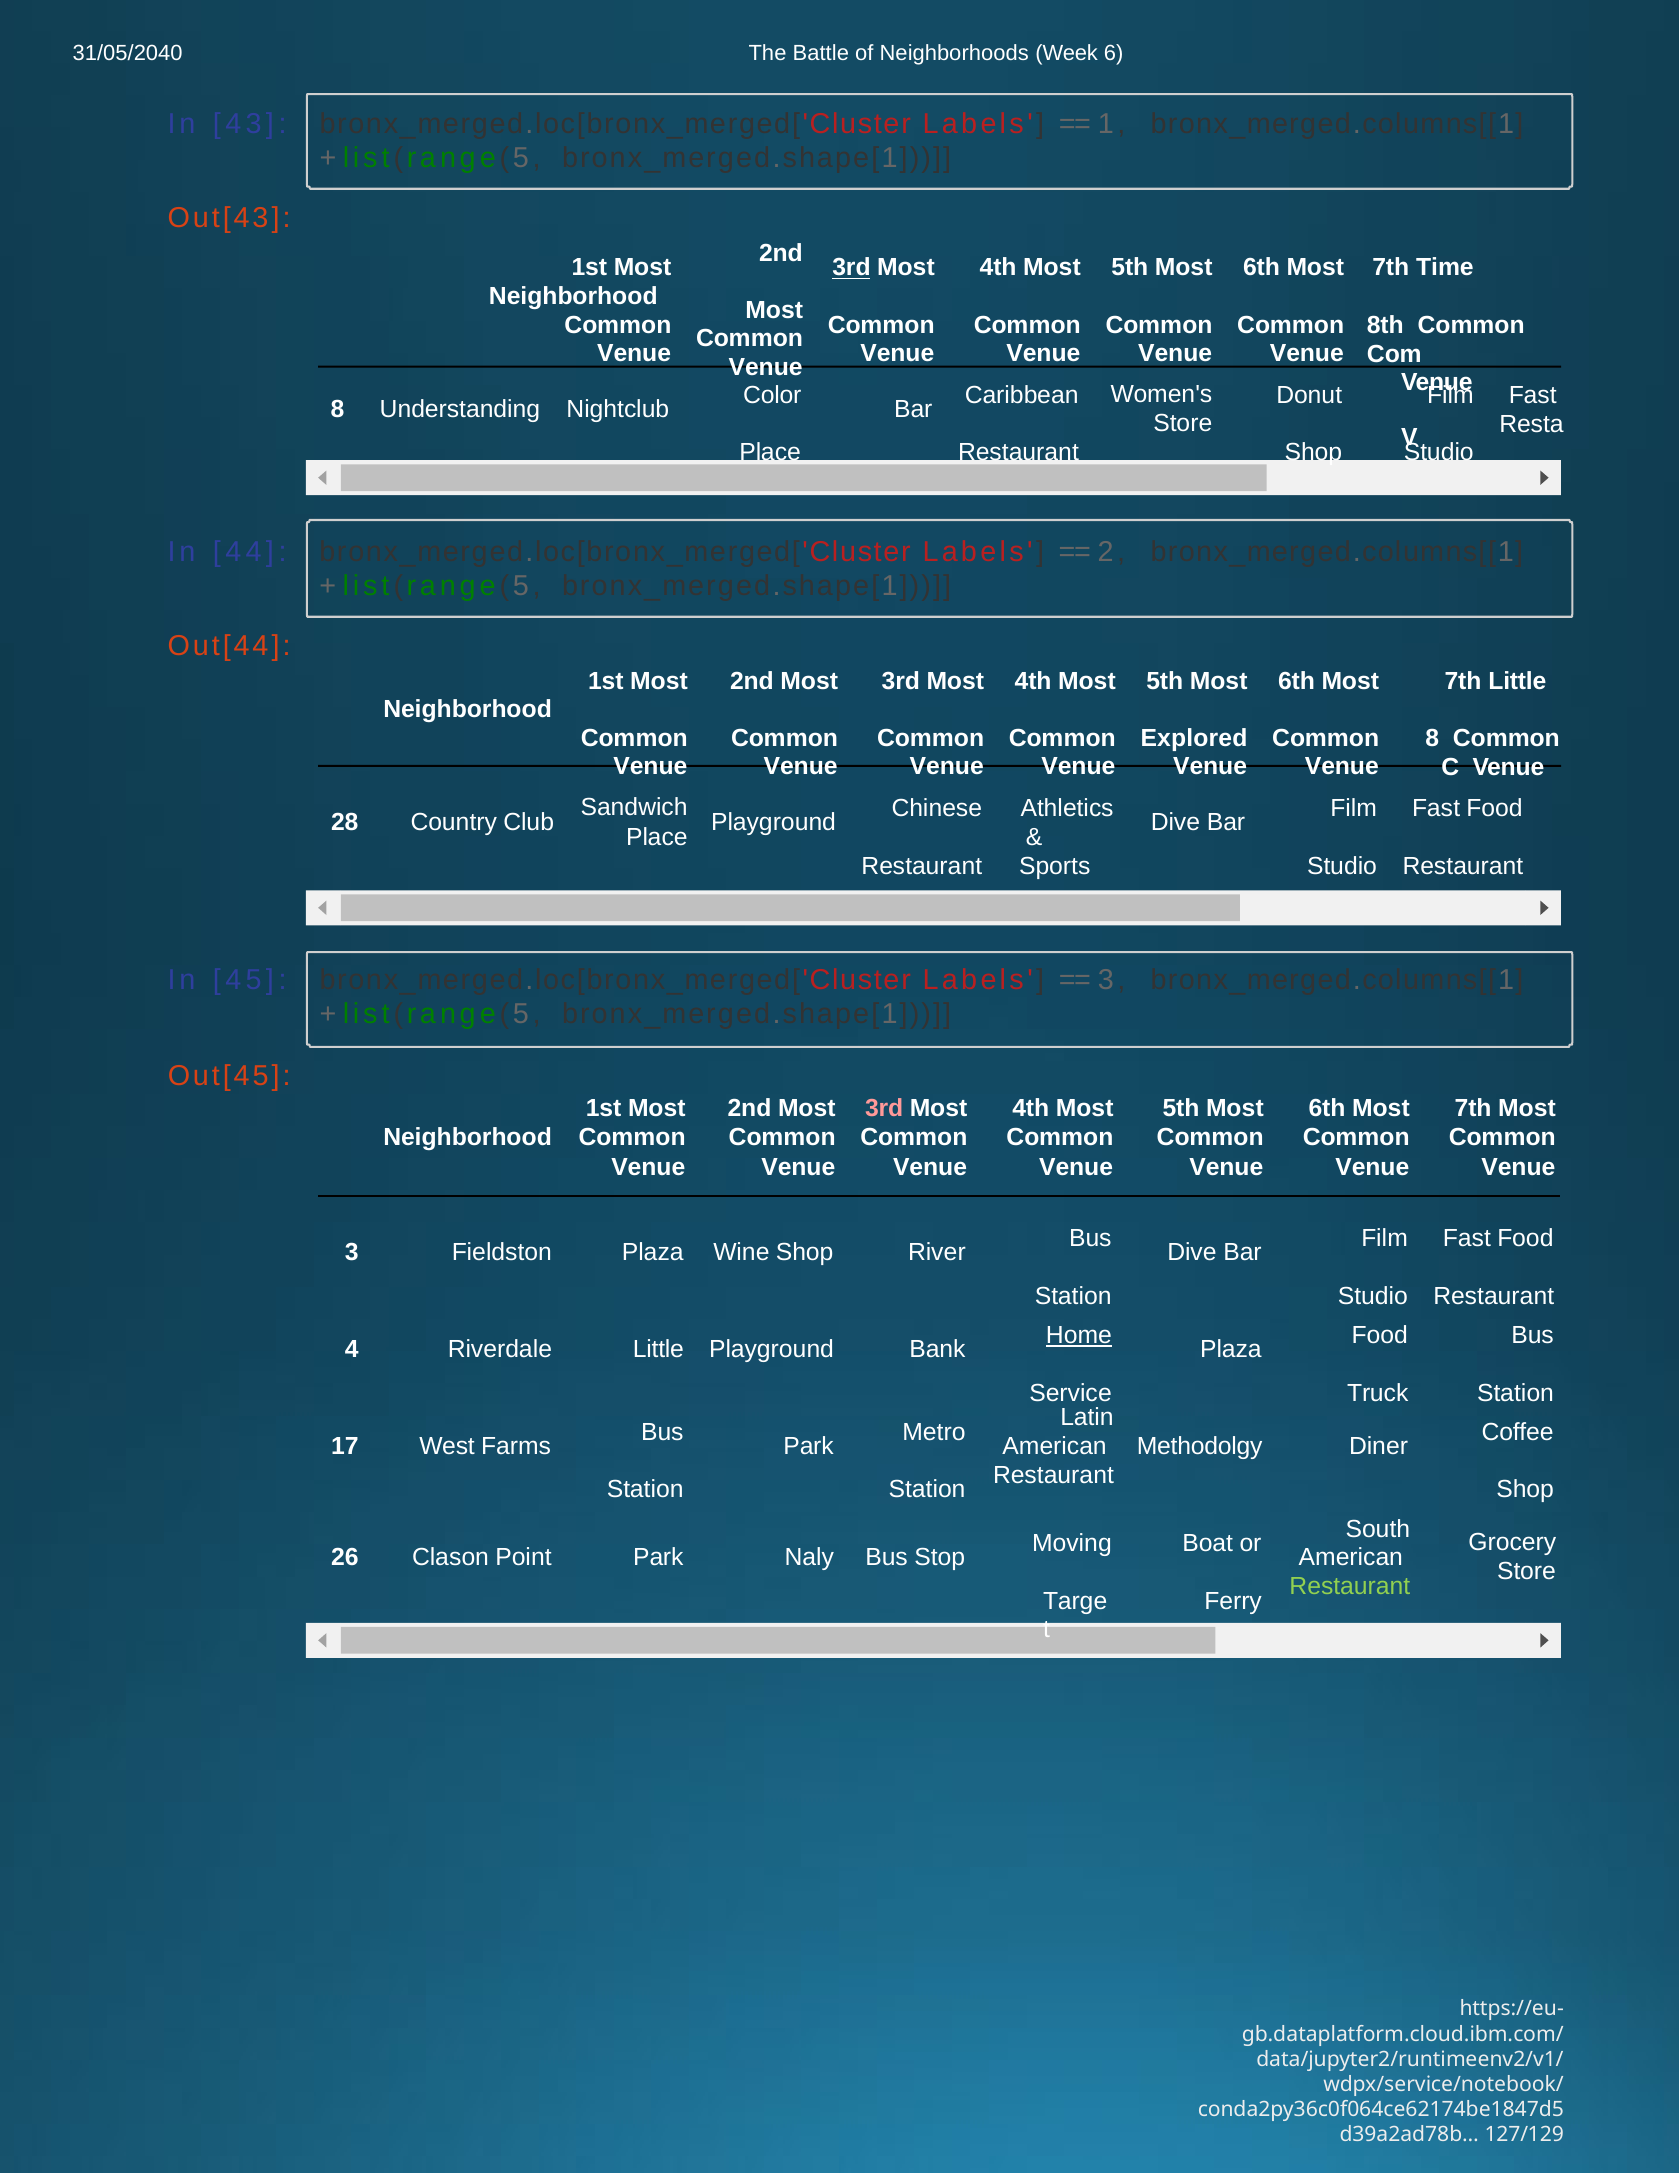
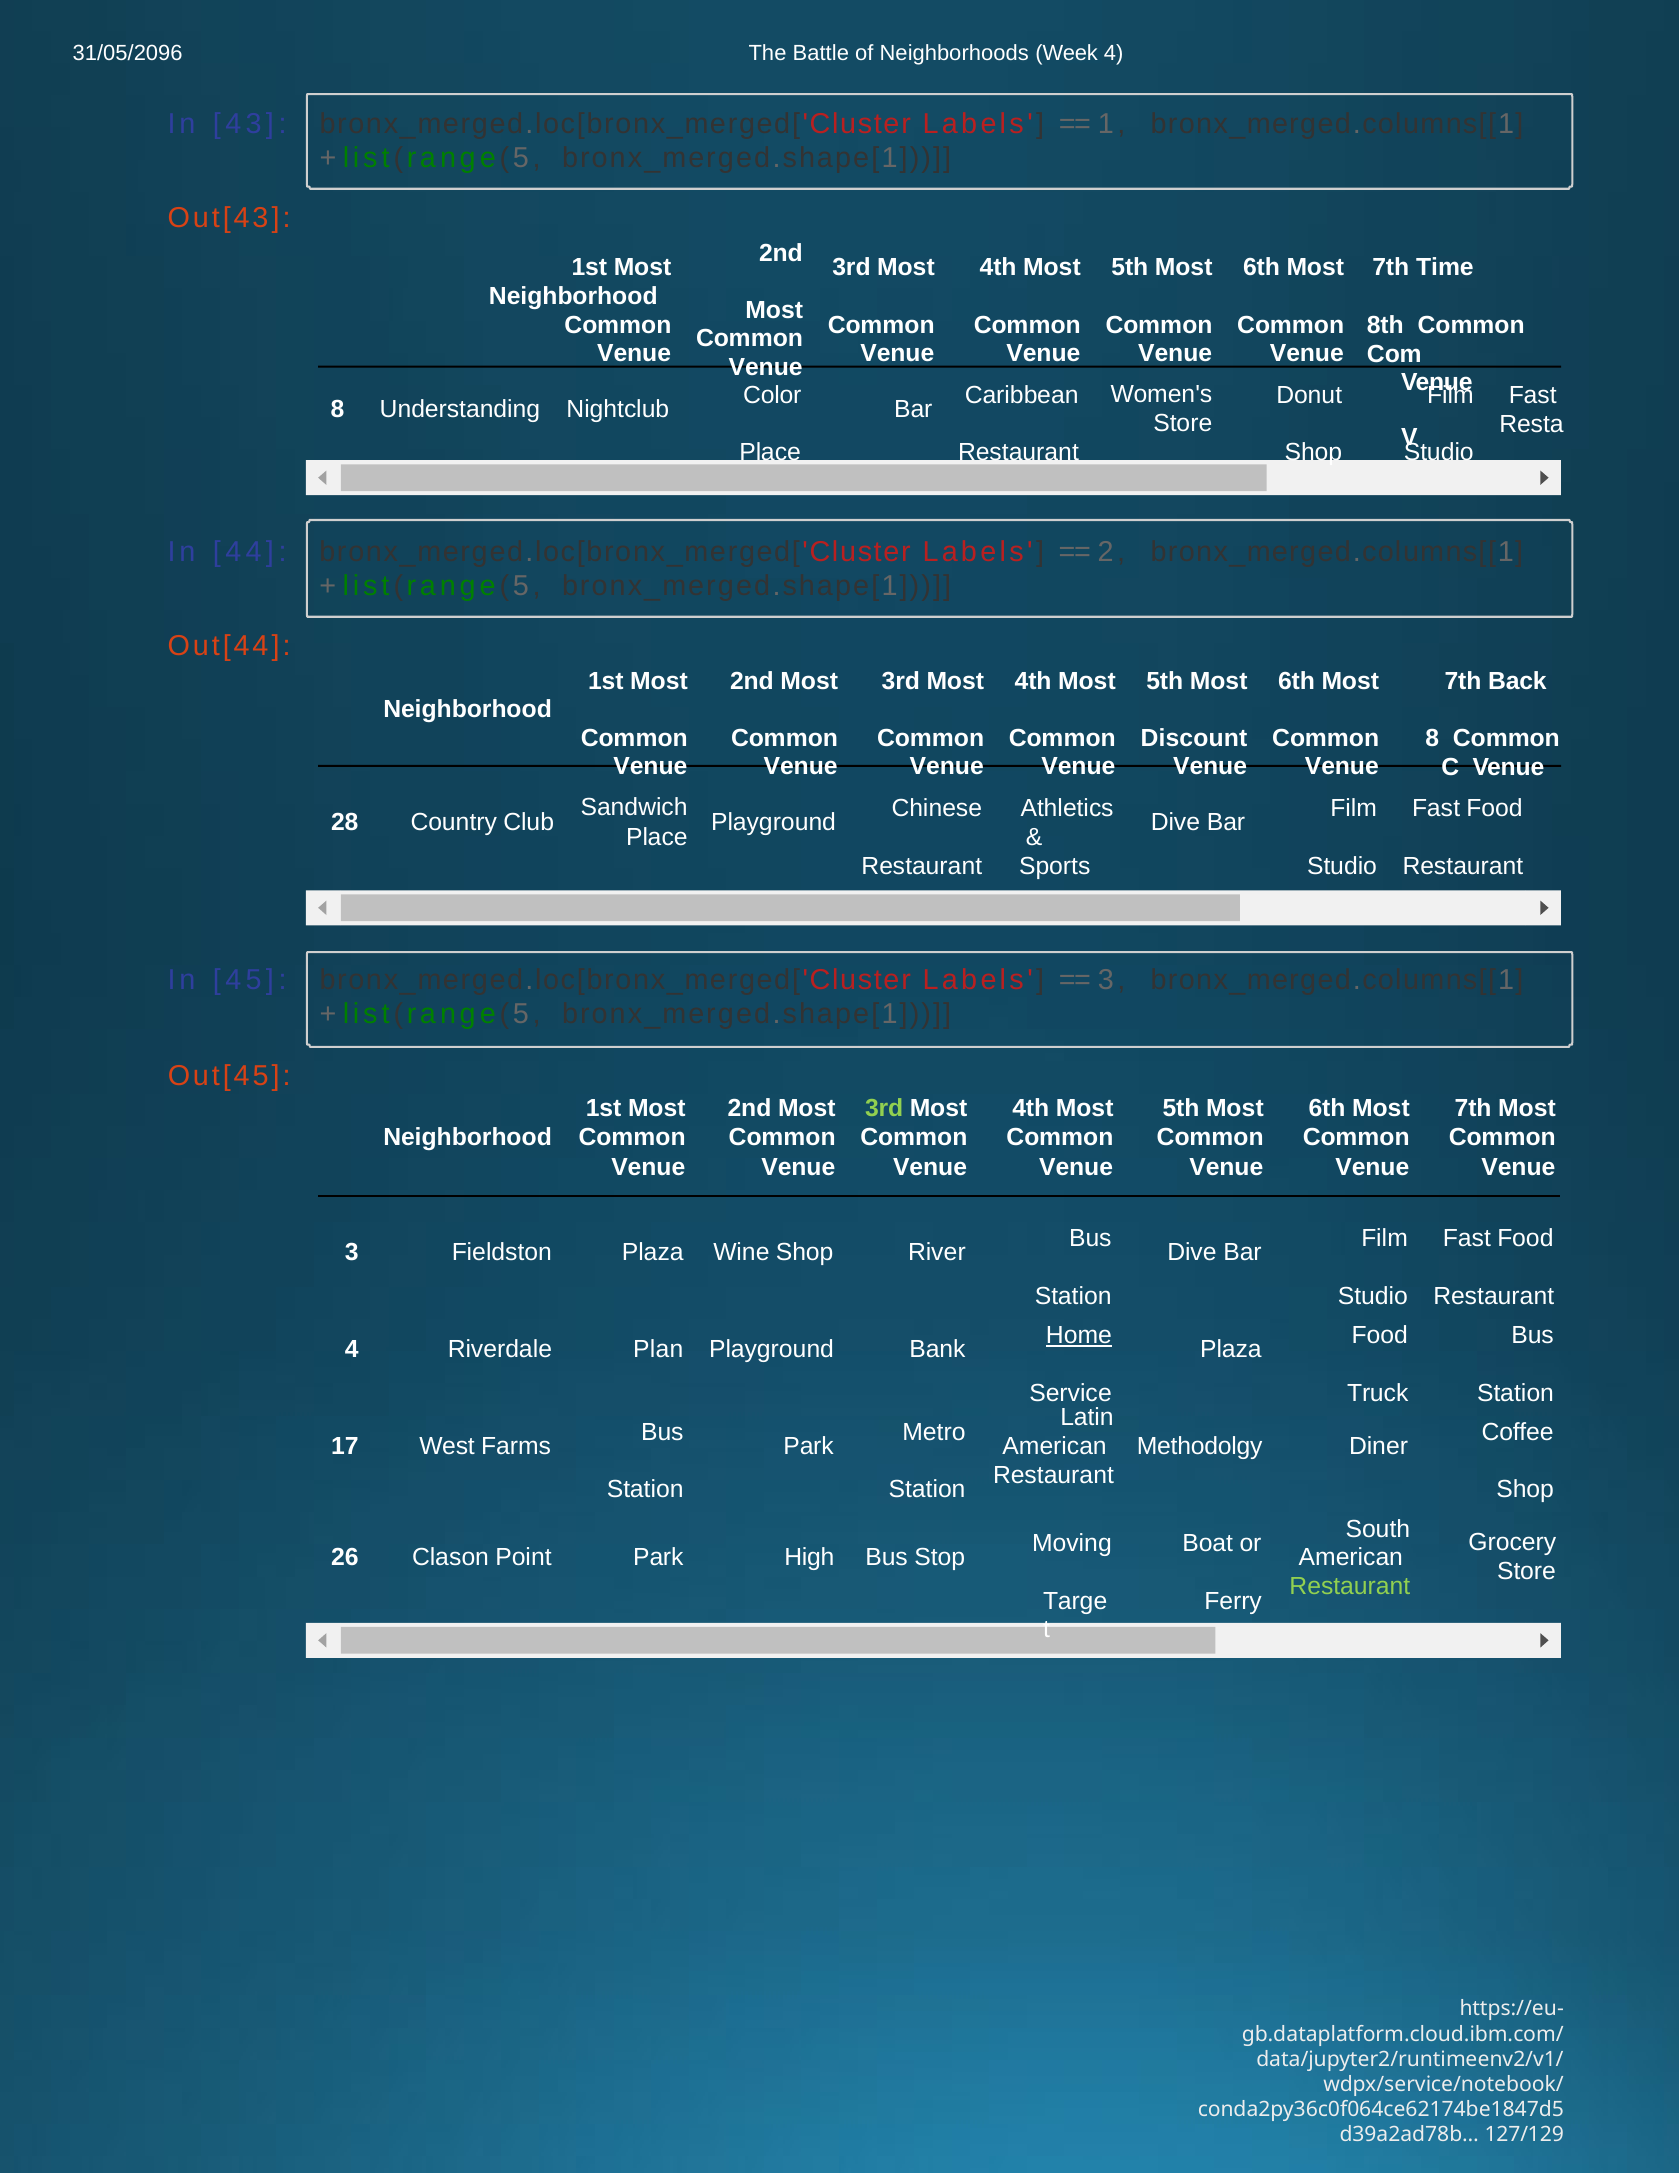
31/05/2040: 31/05/2040 -> 31/05/2096
Week 6: 6 -> 4
3rd at (851, 268) underline: present -> none
7th Little: Little -> Back
Explored: Explored -> Discount
3rd at (884, 1108) colour: pink -> light green
Riverdale Little: Little -> Plan
Naly: Naly -> High
